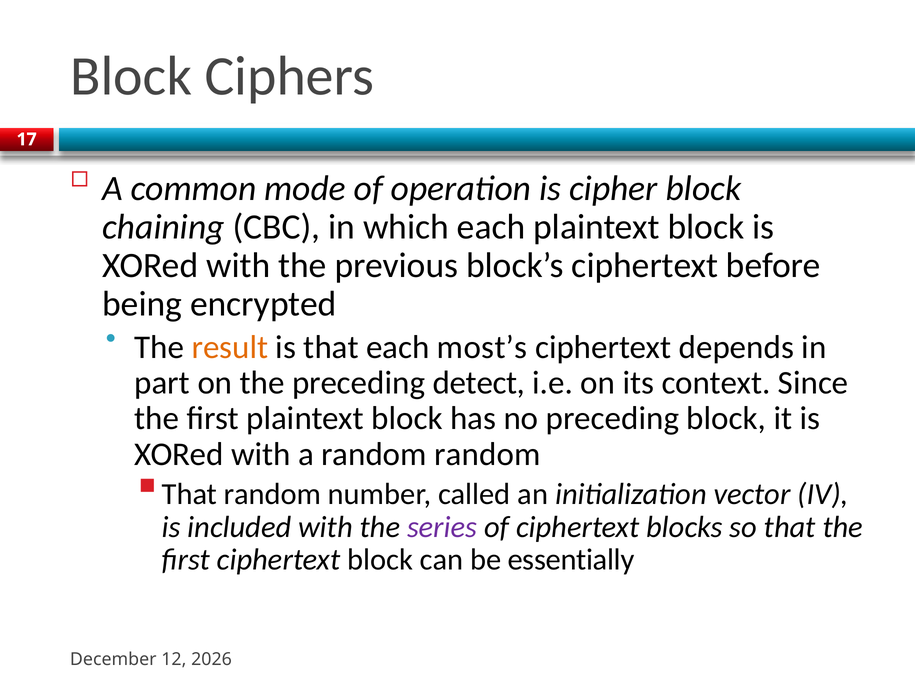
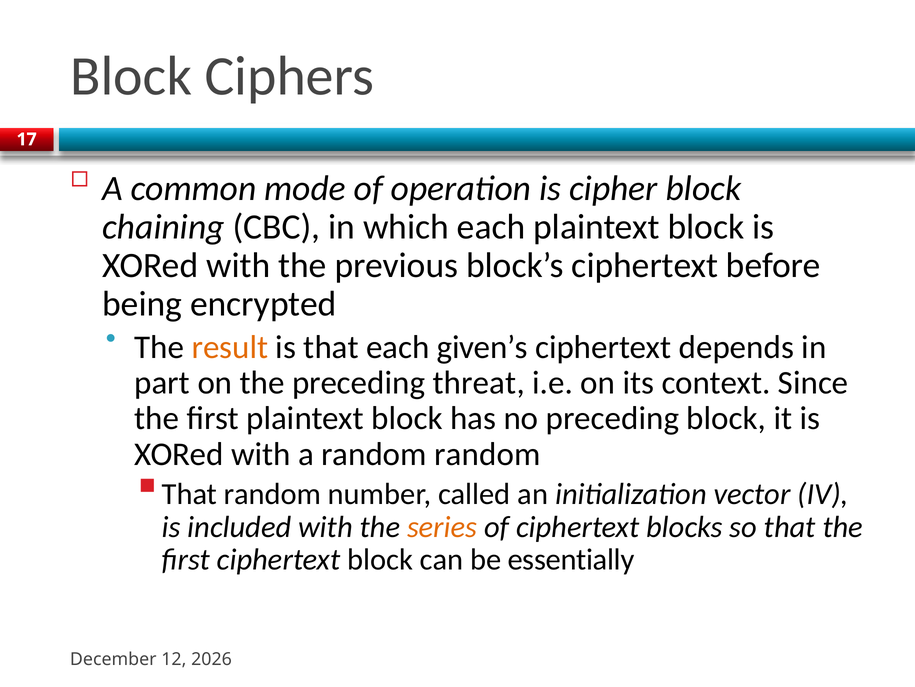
most’s: most’s -> given’s
detect: detect -> threat
series colour: purple -> orange
